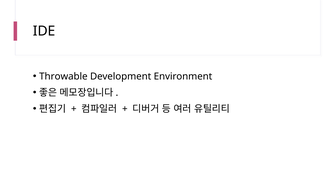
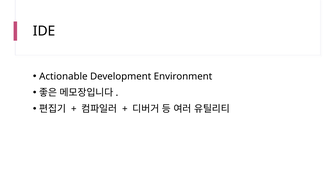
Throwable: Throwable -> Actionable
